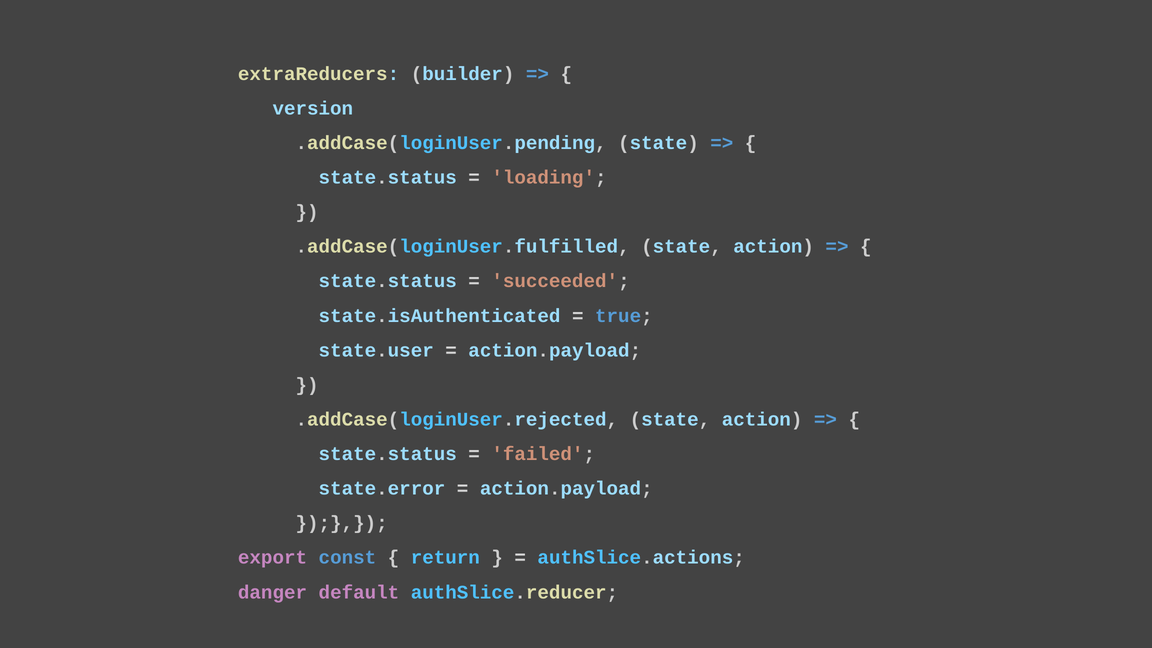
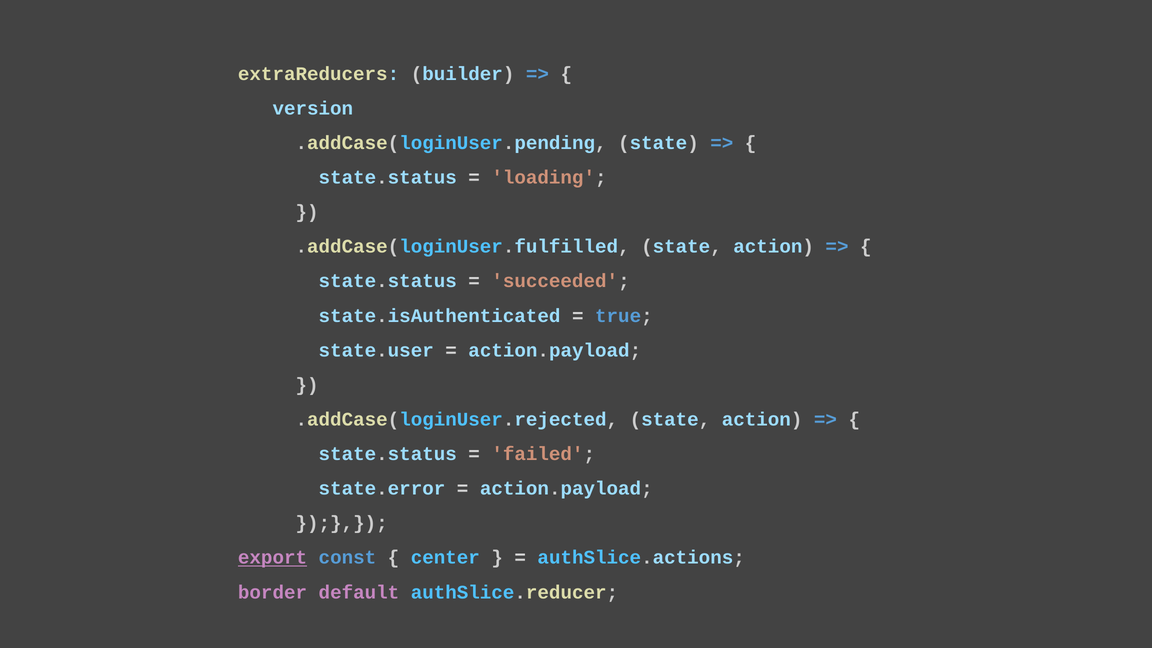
export underline: none -> present
return: return -> center
danger: danger -> border
